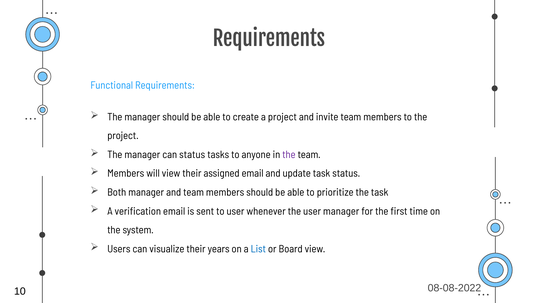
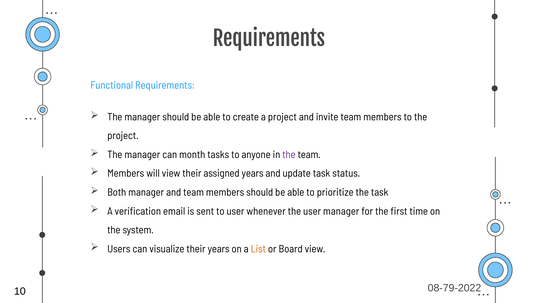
can status: status -> month
assigned email: email -> years
List colour: blue -> orange
08-08-2022: 08-08-2022 -> 08-79-2022
